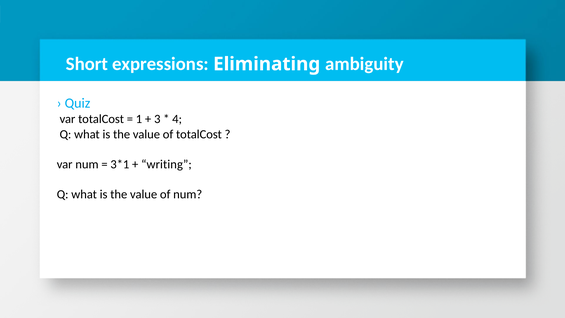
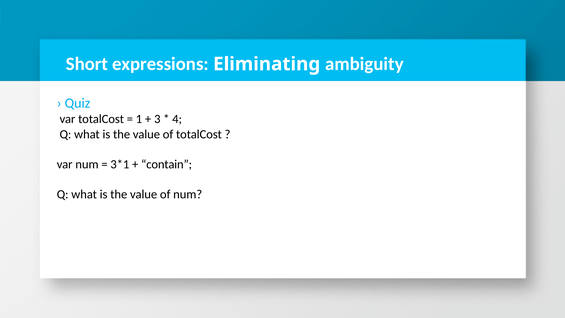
writing: writing -> contain
